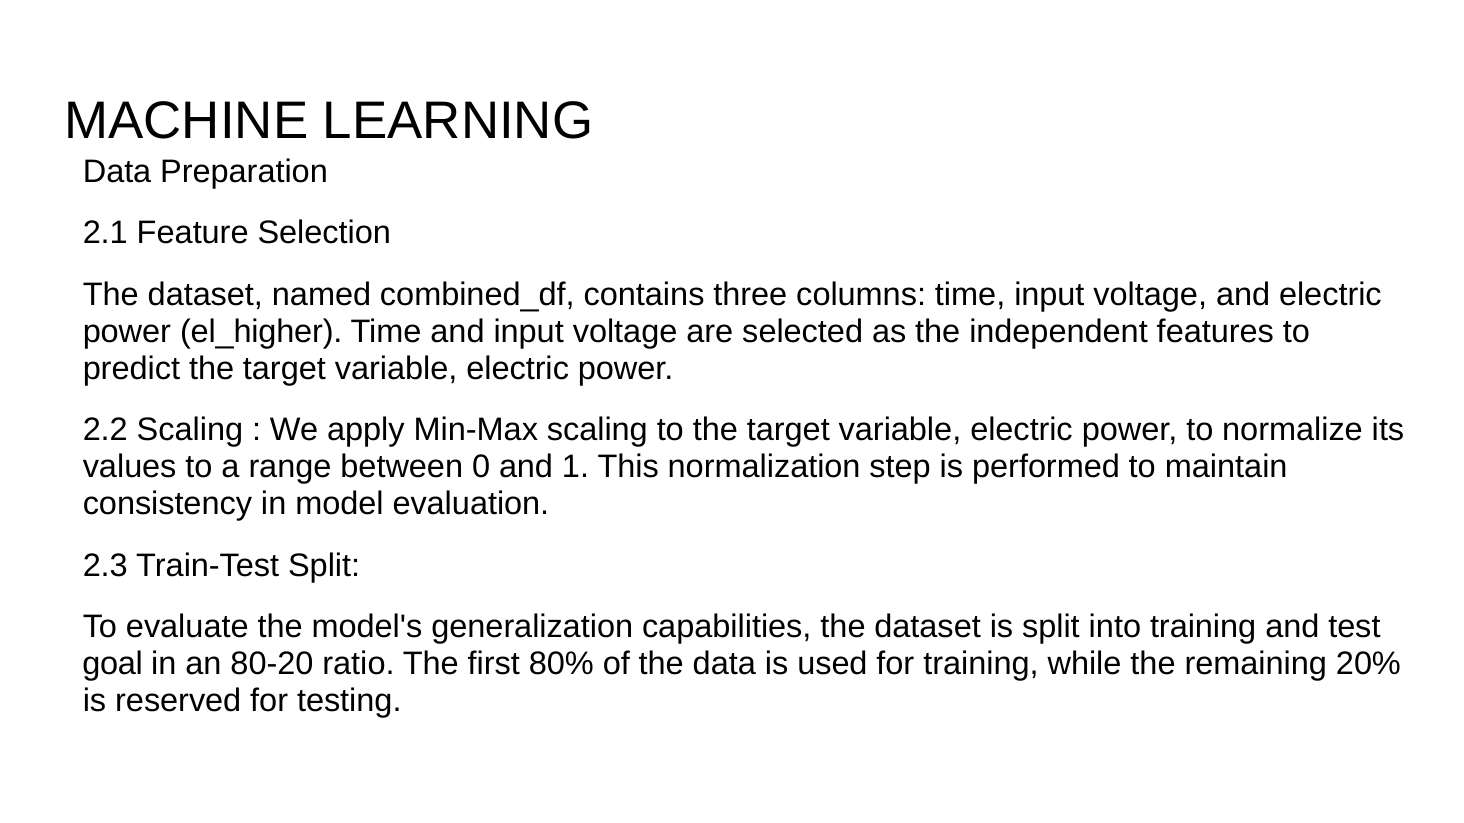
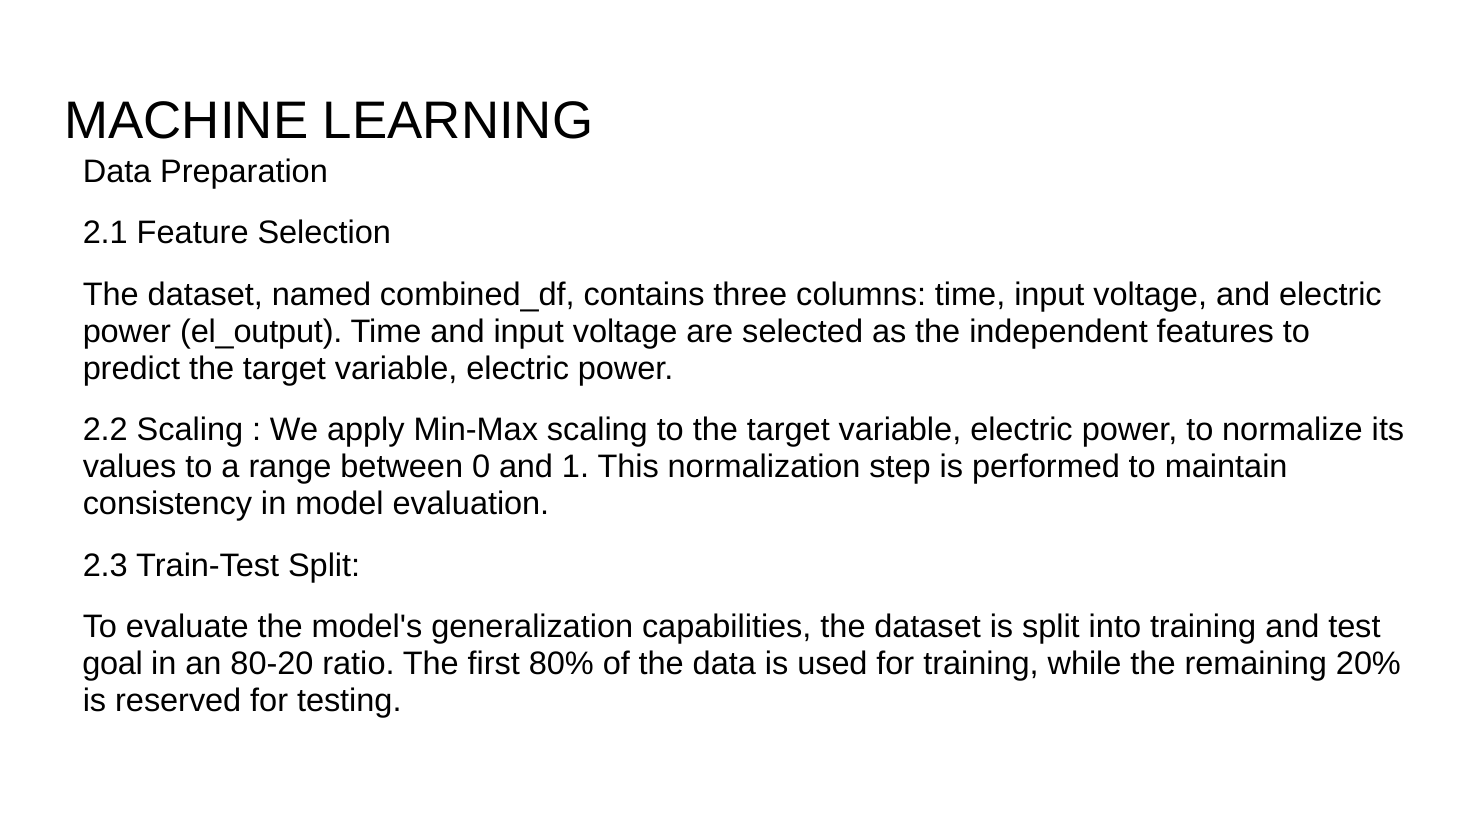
el_higher: el_higher -> el_output
